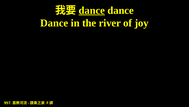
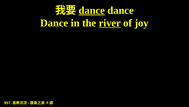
river underline: none -> present
